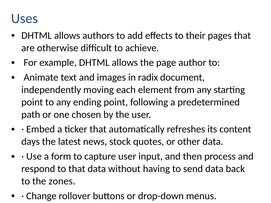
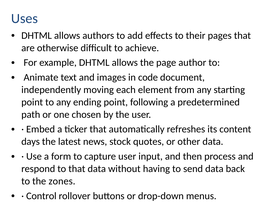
radix: radix -> code
Change: Change -> Control
